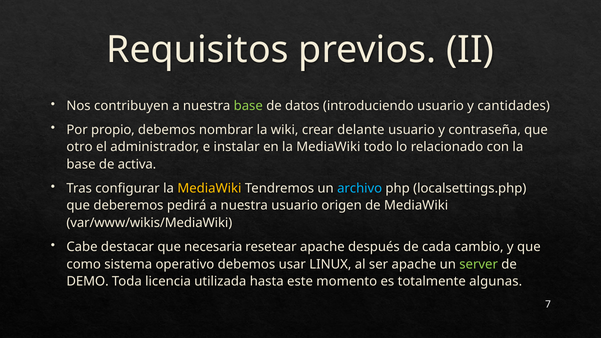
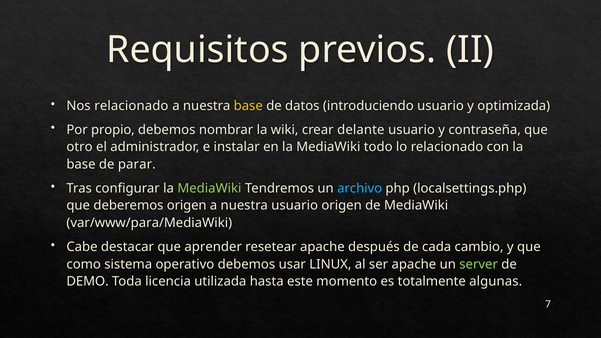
Nos contribuyen: contribuyen -> relacionado
base at (248, 106) colour: light green -> yellow
cantidades: cantidades -> optimizada
activa: activa -> parar
MediaWiki at (209, 188) colour: yellow -> light green
deberemos pedirá: pedirá -> origen
var/www/wikis/MediaWiki: var/www/wikis/MediaWiki -> var/www/para/MediaWiki
necesaria: necesaria -> aprender
